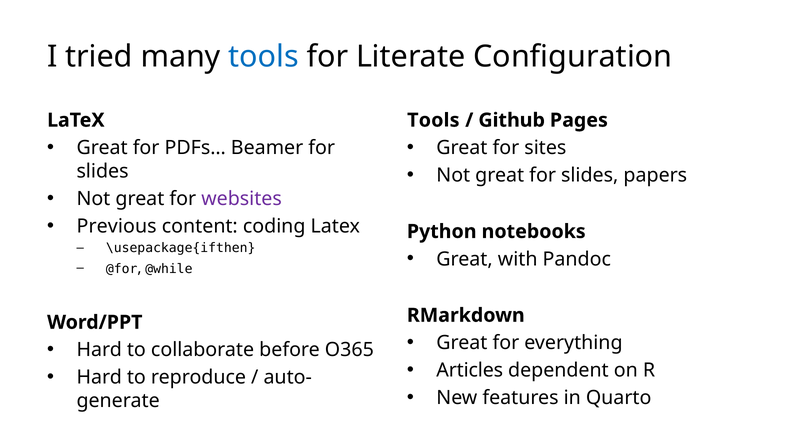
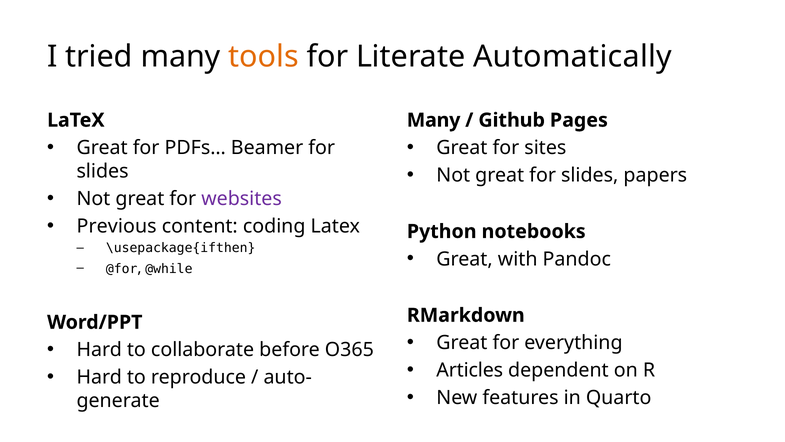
tools at (264, 57) colour: blue -> orange
Configuration: Configuration -> Automatically
Tools at (433, 120): Tools -> Many
